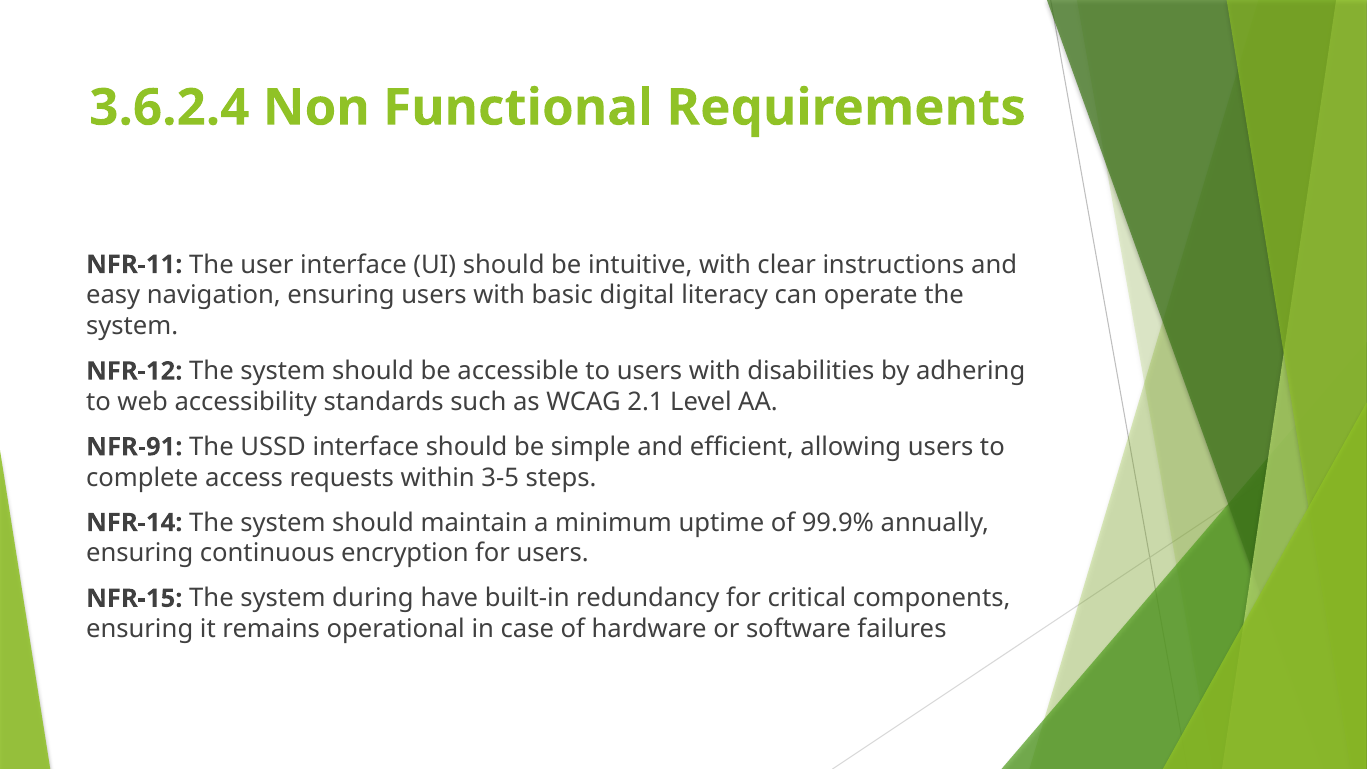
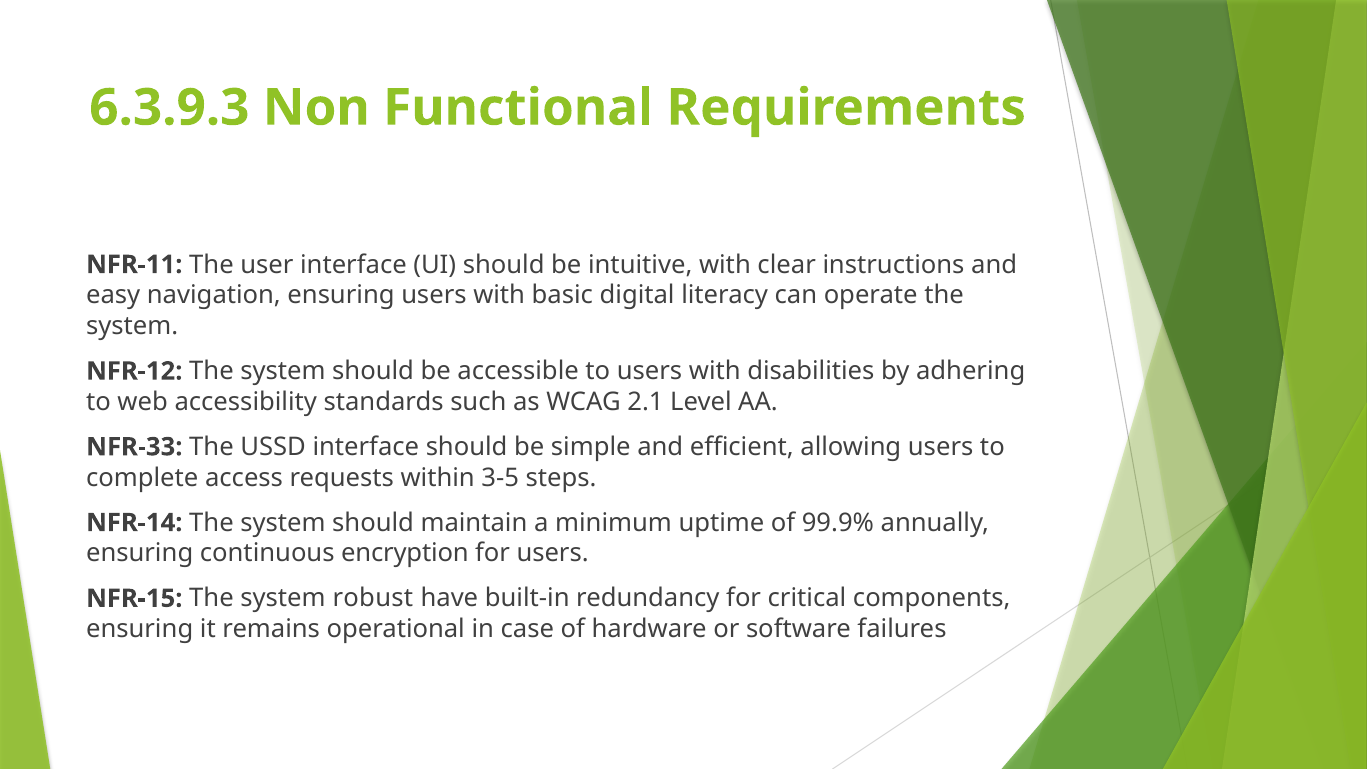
3.6.2.4: 3.6.2.4 -> 6.3.9.3
NFR-91: NFR-91 -> NFR-33
during: during -> robust
